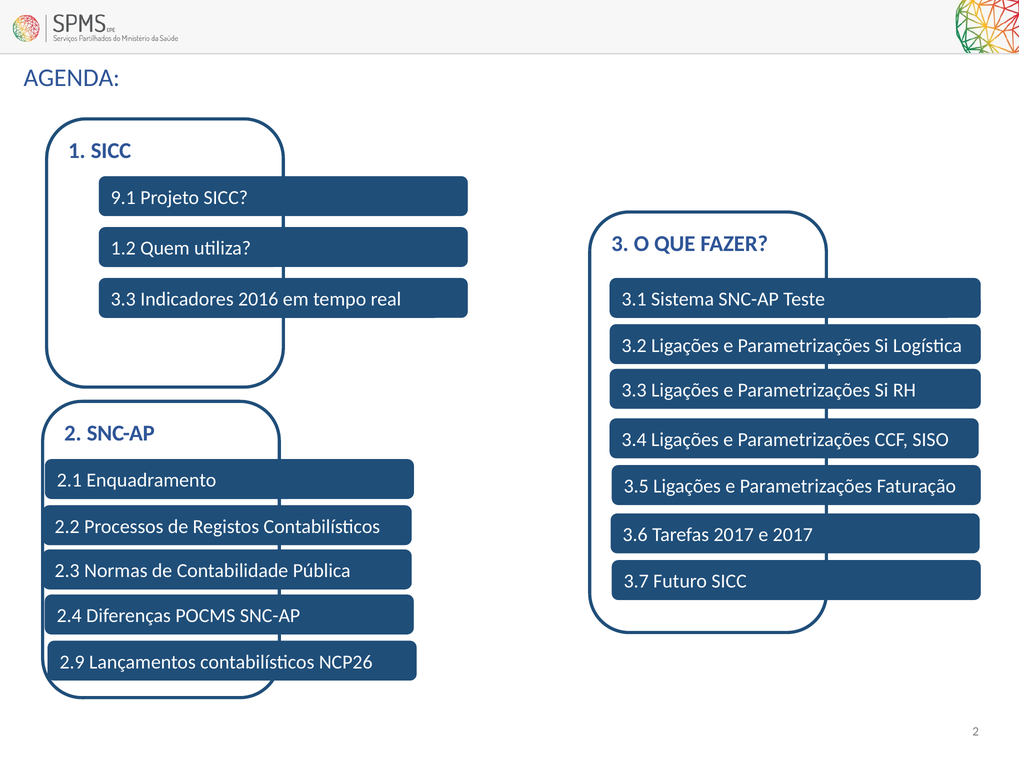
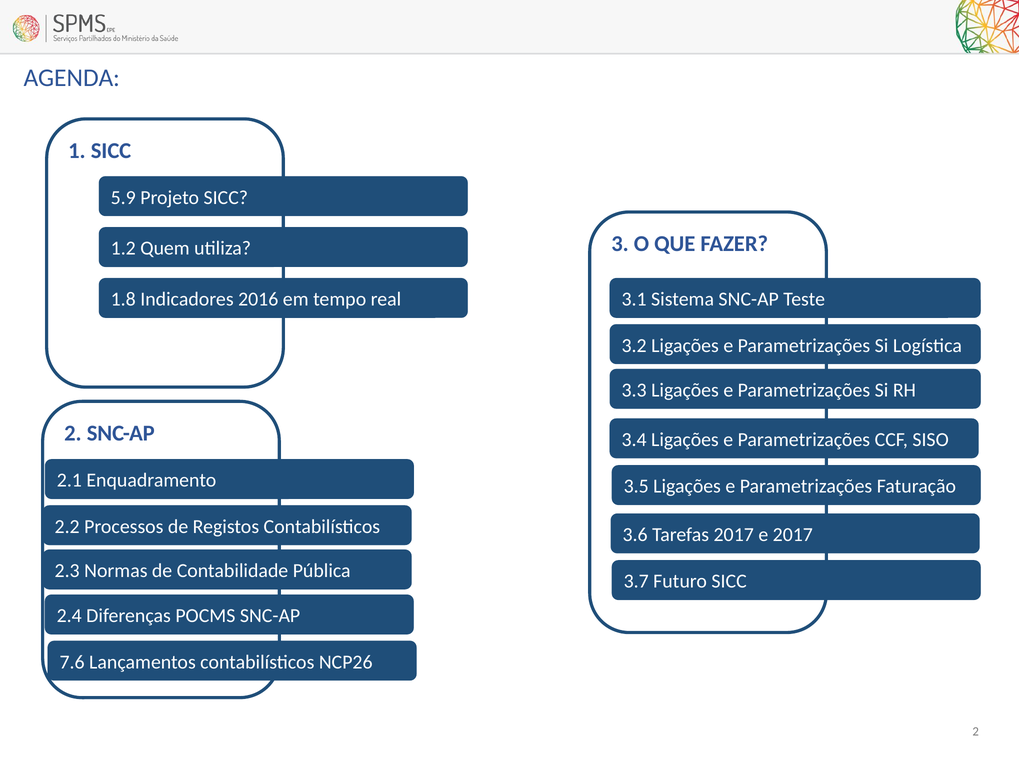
9.1: 9.1 -> 5.9
3.3 at (123, 299): 3.3 -> 1.8
2.9: 2.9 -> 7.6
